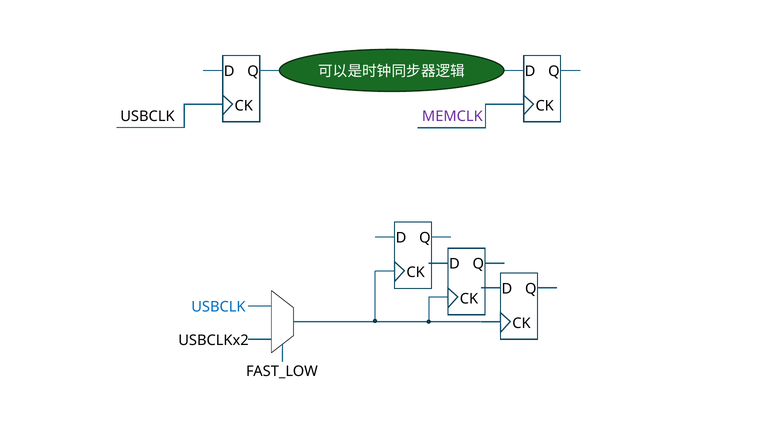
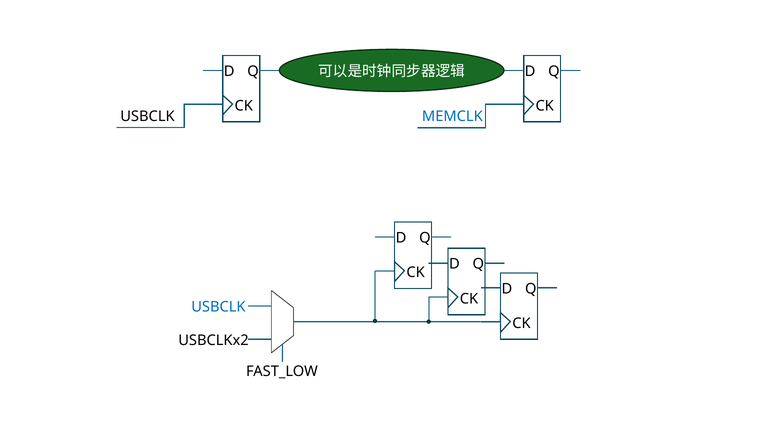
MEMCLK colour: purple -> blue
